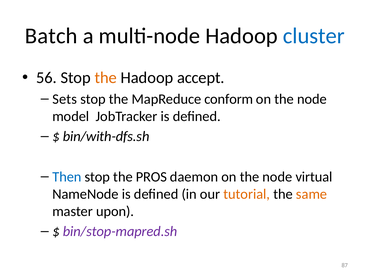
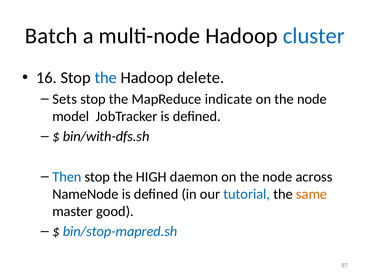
56: 56 -> 16
the at (106, 78) colour: orange -> blue
accept: accept -> delete
conform: conform -> indicate
PROS: PROS -> HIGH
virtual: virtual -> across
tutorial colour: orange -> blue
upon: upon -> good
bin/stop-mapred.sh colour: purple -> blue
